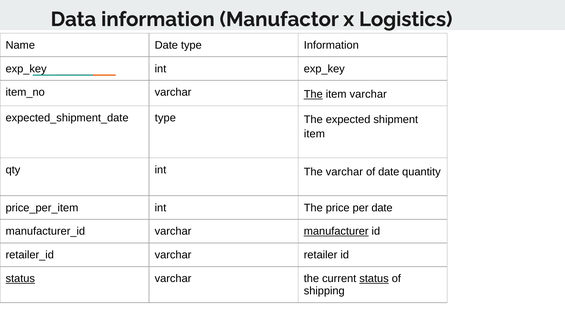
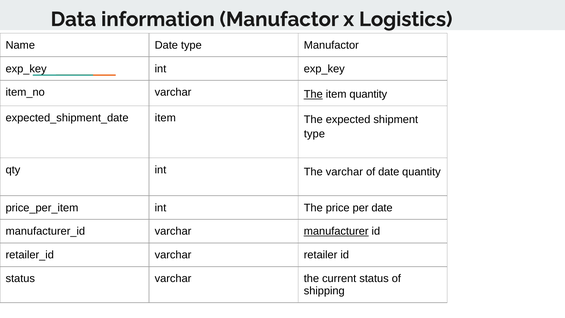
type Information: Information -> Manufactor
item varchar: varchar -> quantity
type at (165, 118): type -> item
item at (314, 134): item -> type
status at (20, 278) underline: present -> none
status at (374, 278) underline: present -> none
